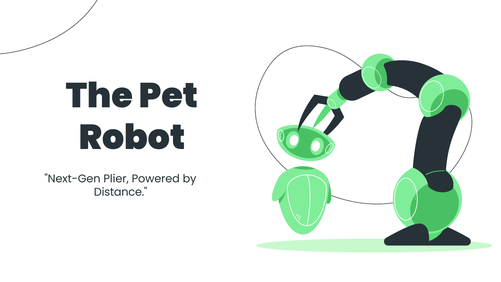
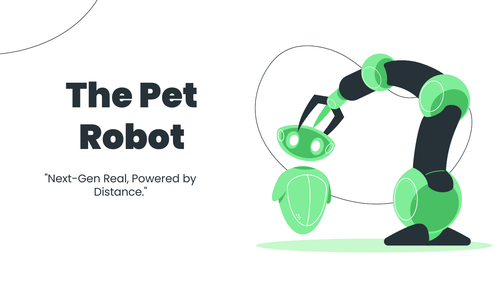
Plier: Plier -> Real
